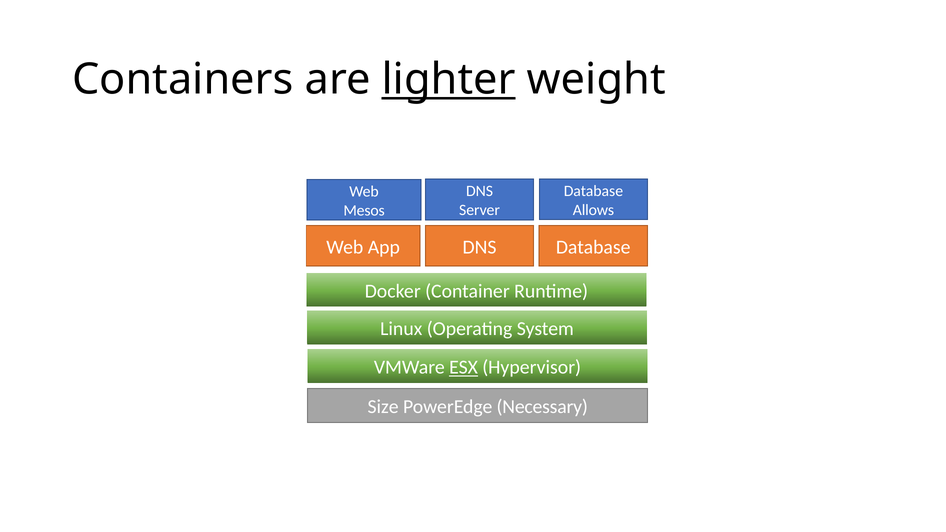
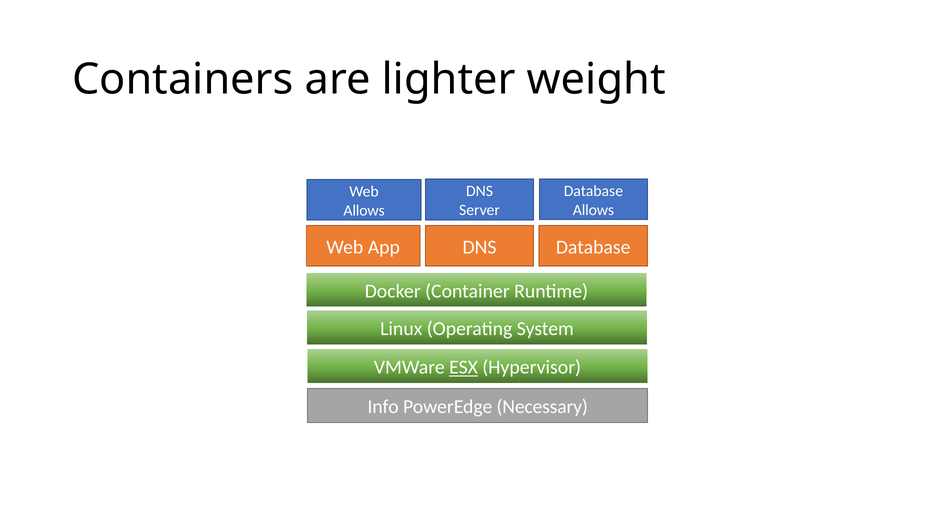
lighter underline: present -> none
Mesos at (364, 210): Mesos -> Allows
Size: Size -> Info
